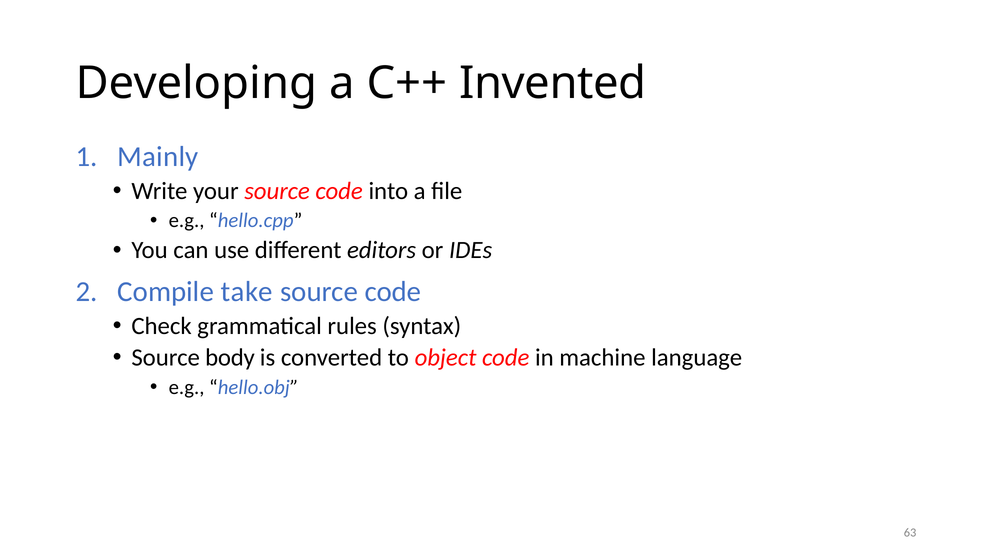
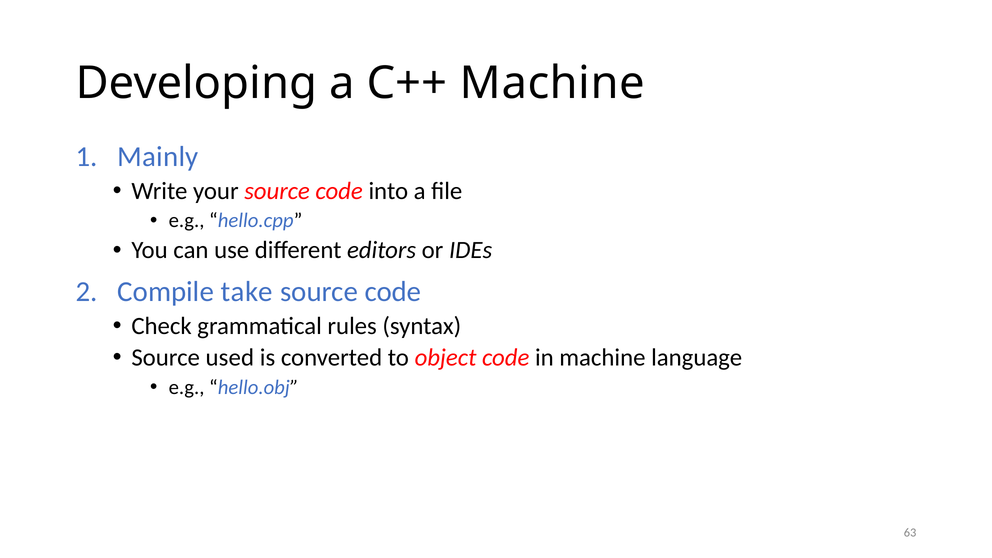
C++ Invented: Invented -> Machine
body: body -> used
